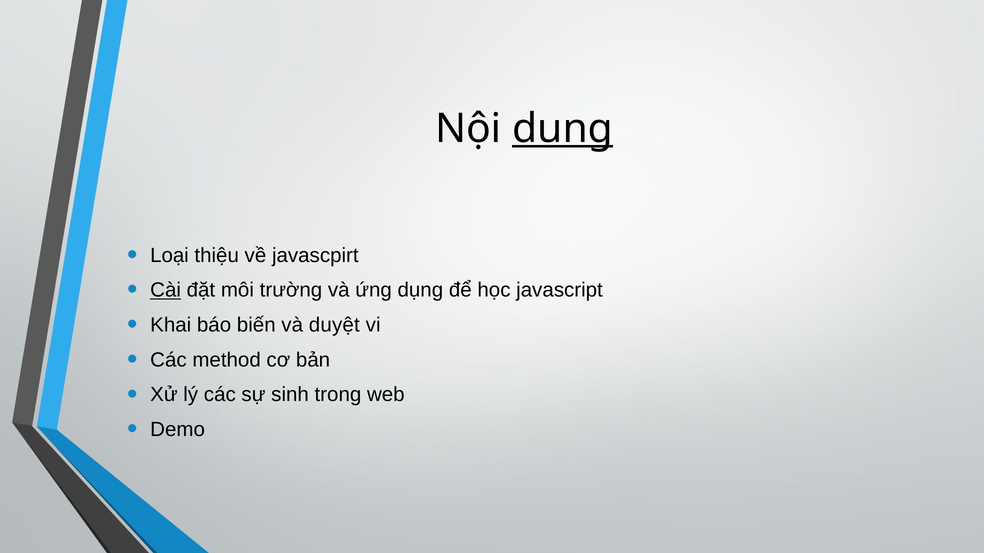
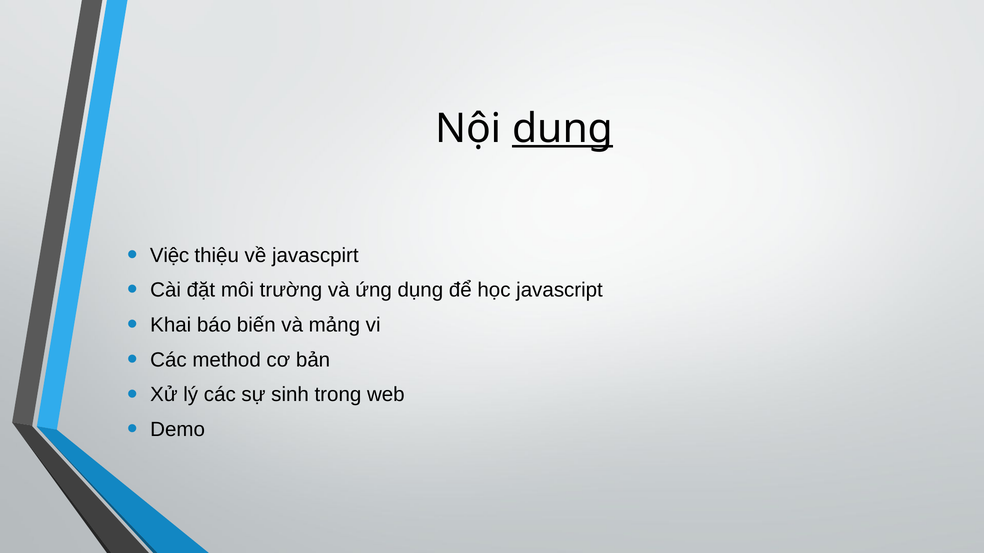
Loại: Loại -> Việc
Cài underline: present -> none
duyệt: duyệt -> mảng
